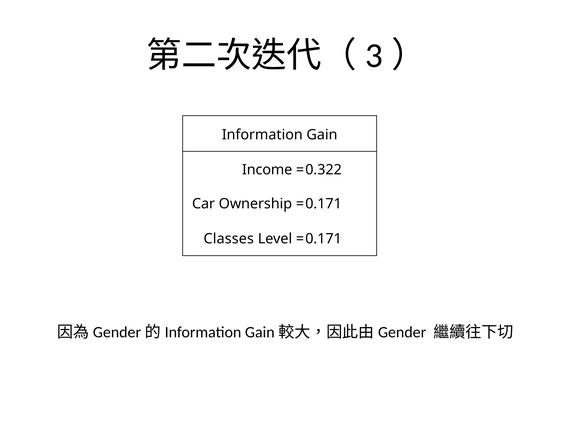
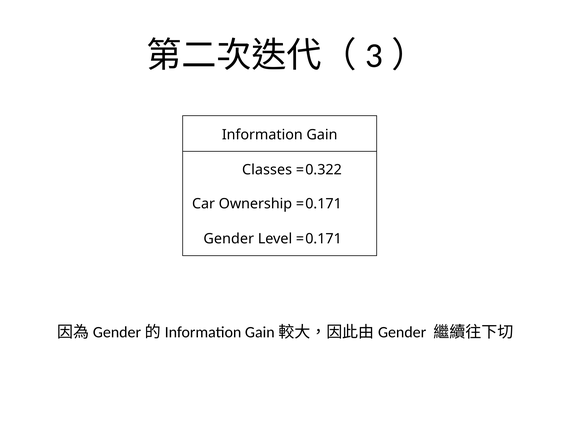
Income: Income -> Classes
Classes: Classes -> Gender
